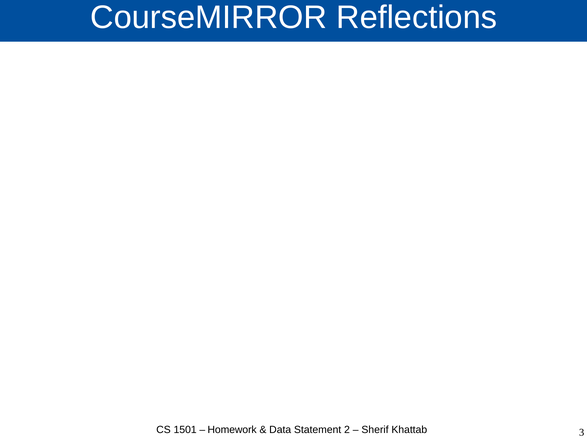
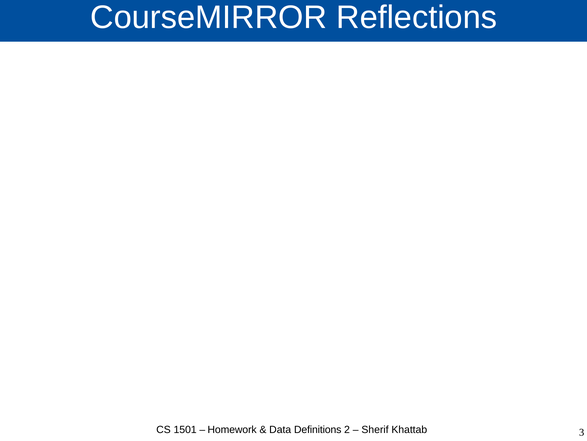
Statement: Statement -> Definitions
